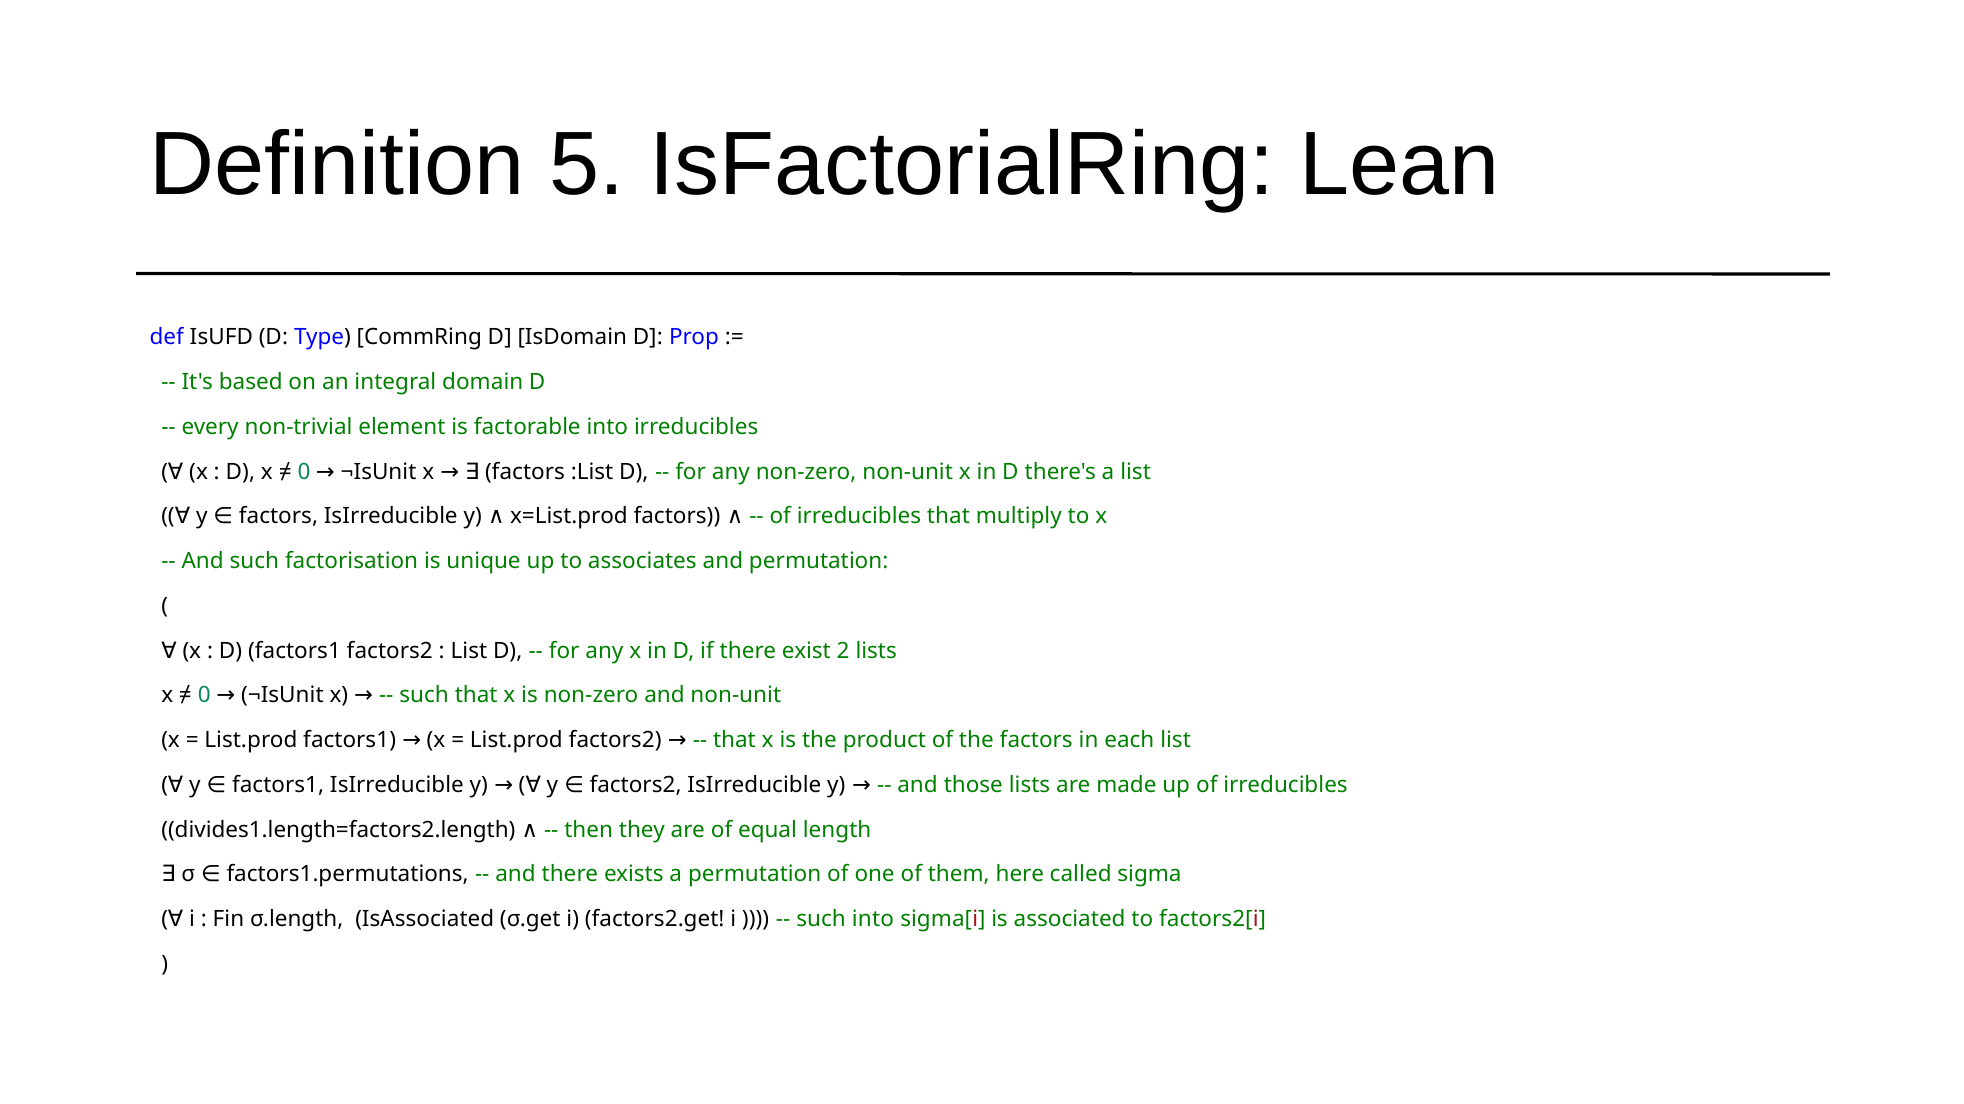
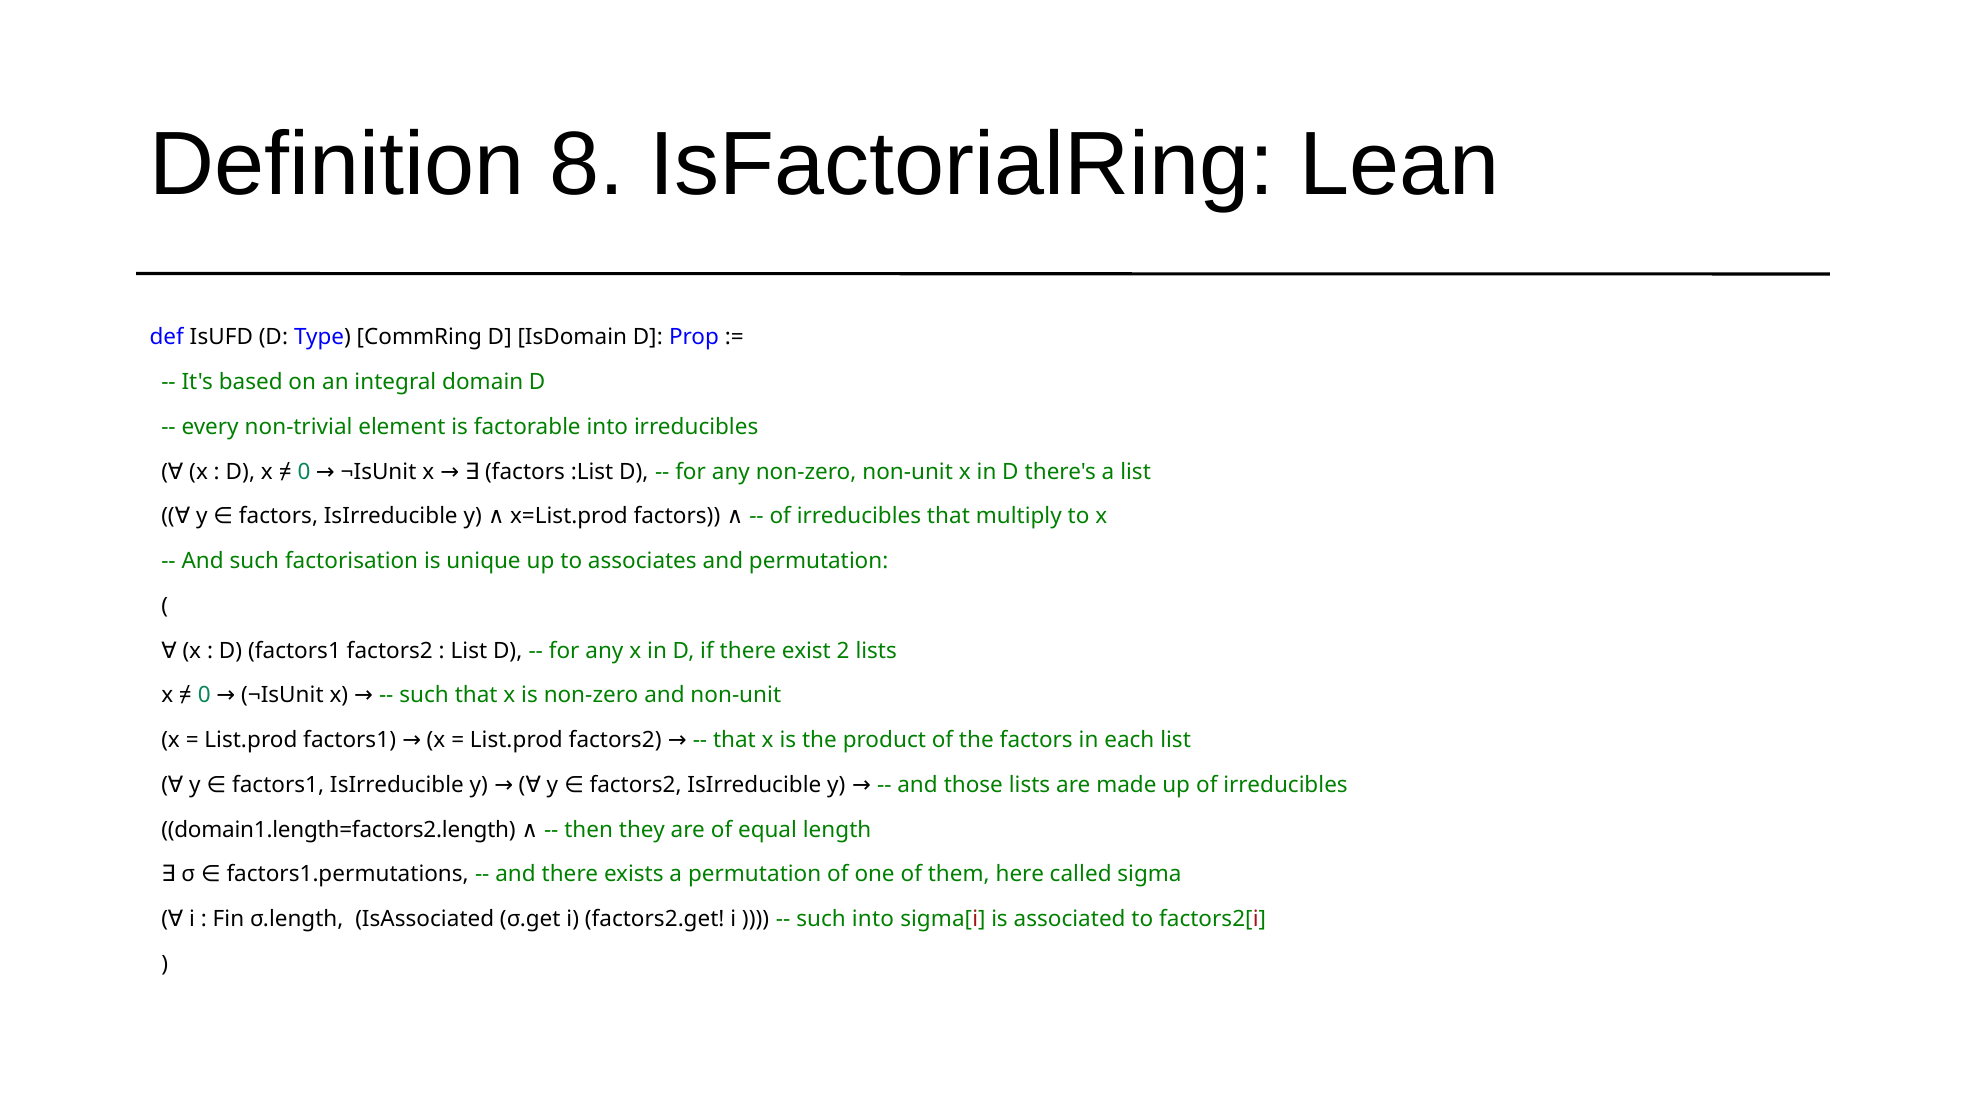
5: 5 -> 8
divides1.length=factors2.length: divides1.length=factors2.length -> domain1.length=factors2.length
